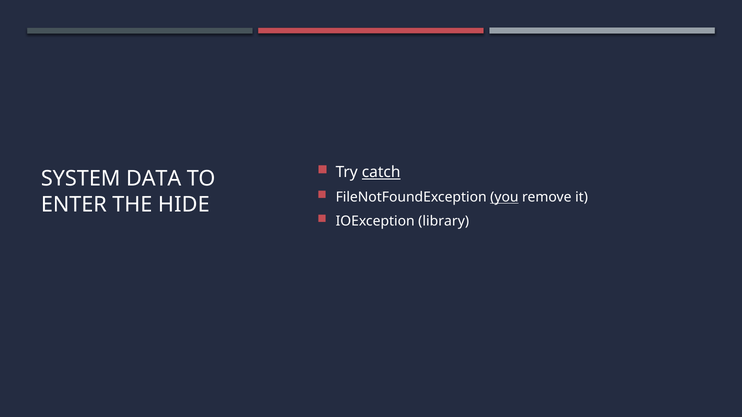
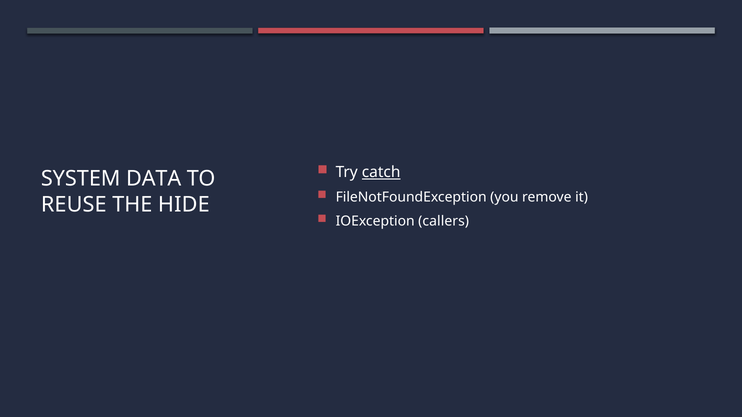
you underline: present -> none
ENTER: ENTER -> REUSE
library: library -> callers
